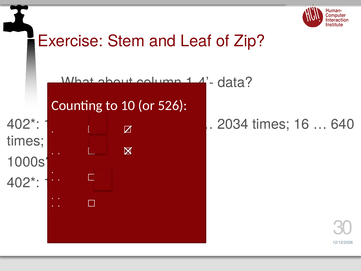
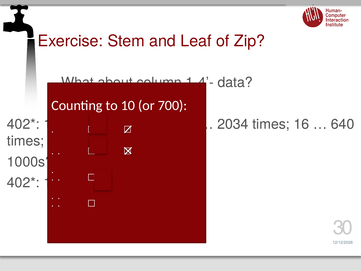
526: 526 -> 700
